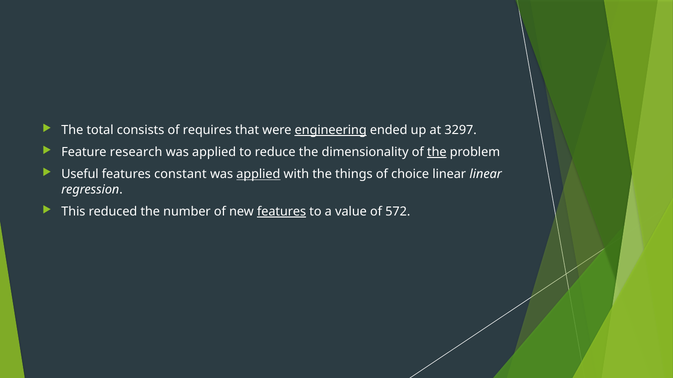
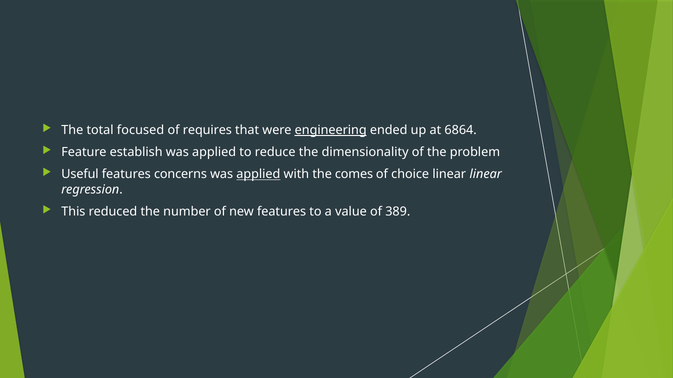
consists: consists -> focused
3297: 3297 -> 6864
research: research -> establish
the at (437, 152) underline: present -> none
constant: constant -> concerns
things: things -> comes
features at (282, 212) underline: present -> none
572: 572 -> 389
